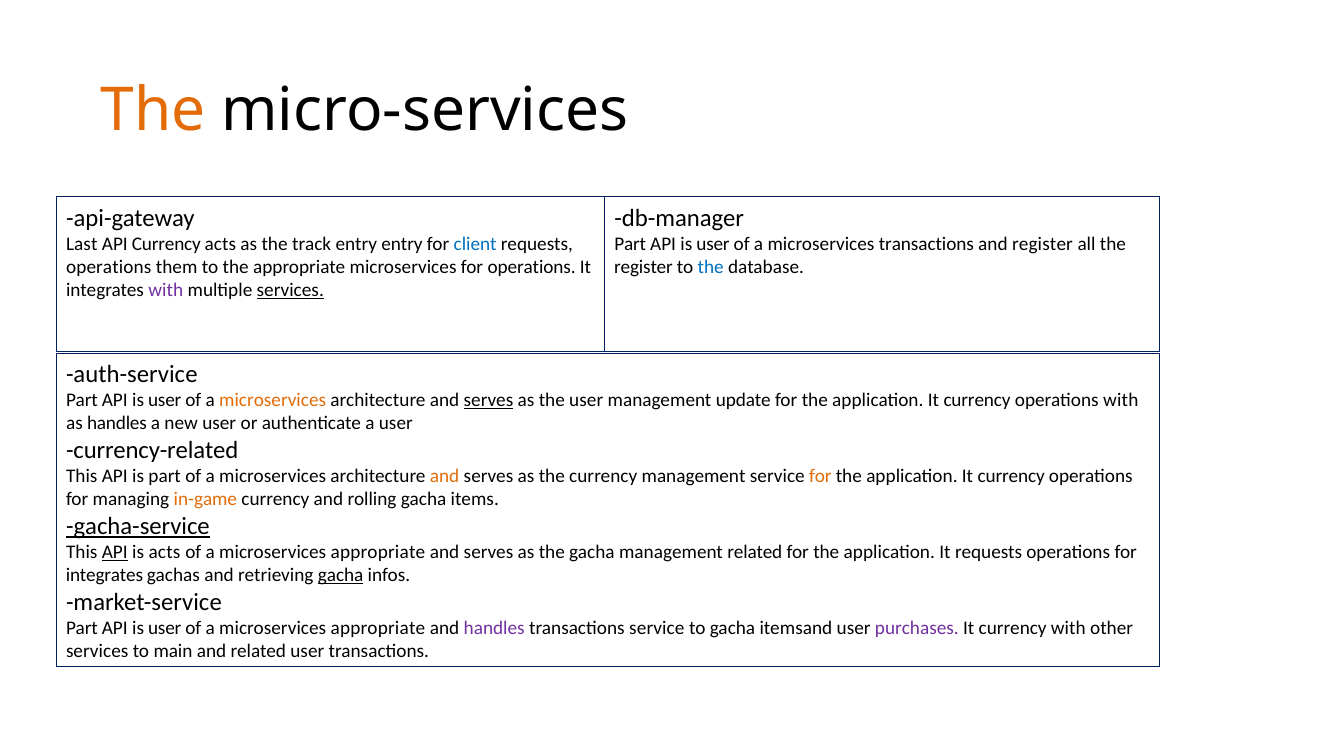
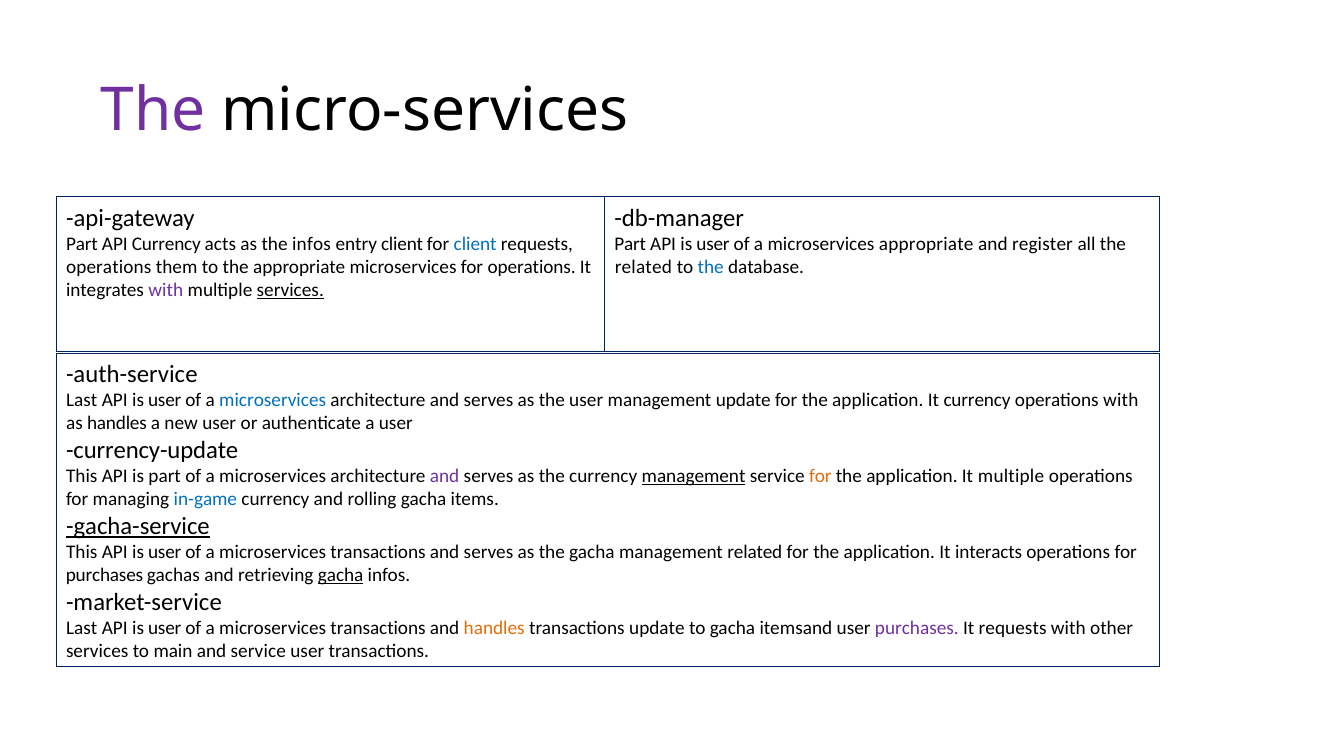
The at (153, 111) colour: orange -> purple
Last at (82, 244): Last -> Part
the track: track -> infos
entry entry: entry -> client
microservices transactions: transactions -> appropriate
register at (644, 267): register -> related
Part at (82, 400): Part -> Last
microservices at (273, 400) colour: orange -> blue
serves at (489, 400) underline: present -> none
currency-related: currency-related -> currency-update
and at (445, 476) colour: orange -> purple
management at (694, 476) underline: none -> present
currency at (1011, 476): currency -> multiple
in-game colour: orange -> blue
API at (115, 552) underline: present -> none
acts at (165, 552): acts -> user
appropriate at (378, 552): appropriate -> transactions
It requests: requests -> interacts
integrates at (104, 575): integrates -> purchases
Part at (82, 628): Part -> Last
appropriate at (378, 628): appropriate -> transactions
handles at (494, 628) colour: purple -> orange
transactions service: service -> update
currency at (1013, 628): currency -> requests
and related: related -> service
